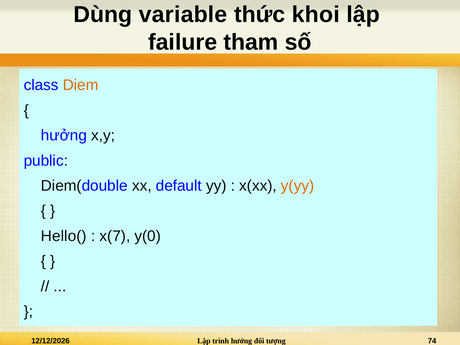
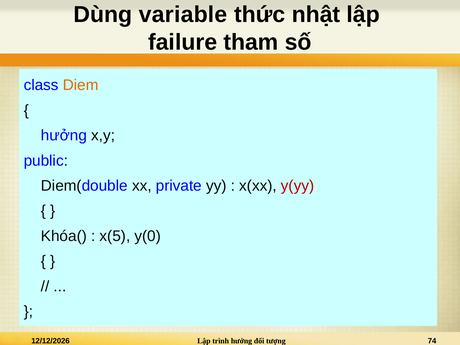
khoi: khoi -> nhật
default: default -> private
y(yy colour: orange -> red
Hello(: Hello( -> Khóa(
x(7: x(7 -> x(5
